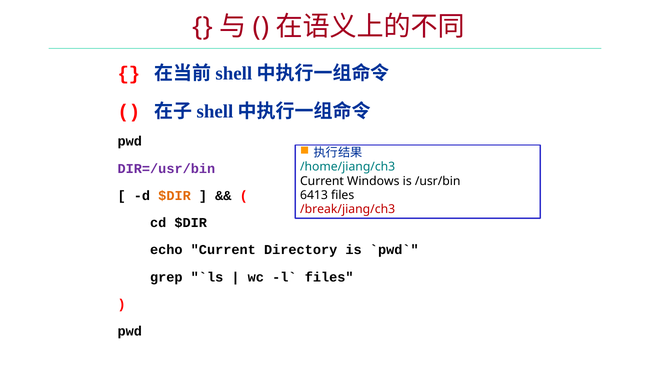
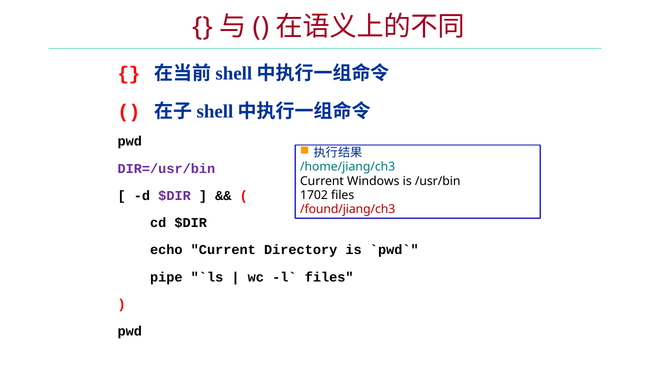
$DIR at (175, 196) colour: orange -> purple
6413: 6413 -> 1702
/break/jiang/ch3: /break/jiang/ch3 -> /found/jiang/ch3
grep: grep -> pipe
